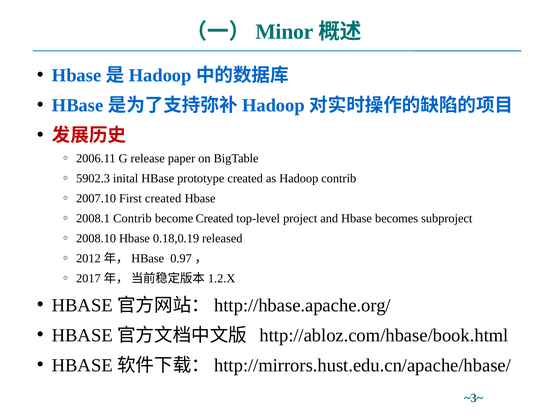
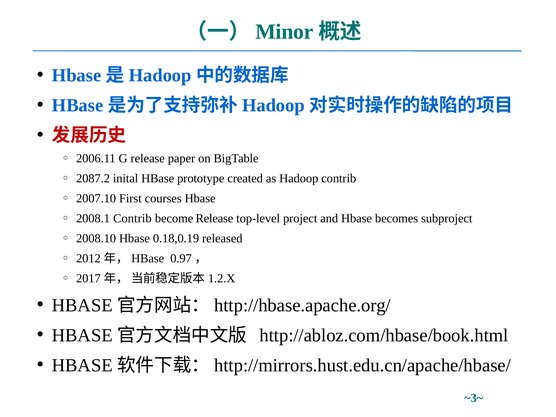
5902.3: 5902.3 -> 2087.2
First created: created -> courses
become Created: Created -> Release
